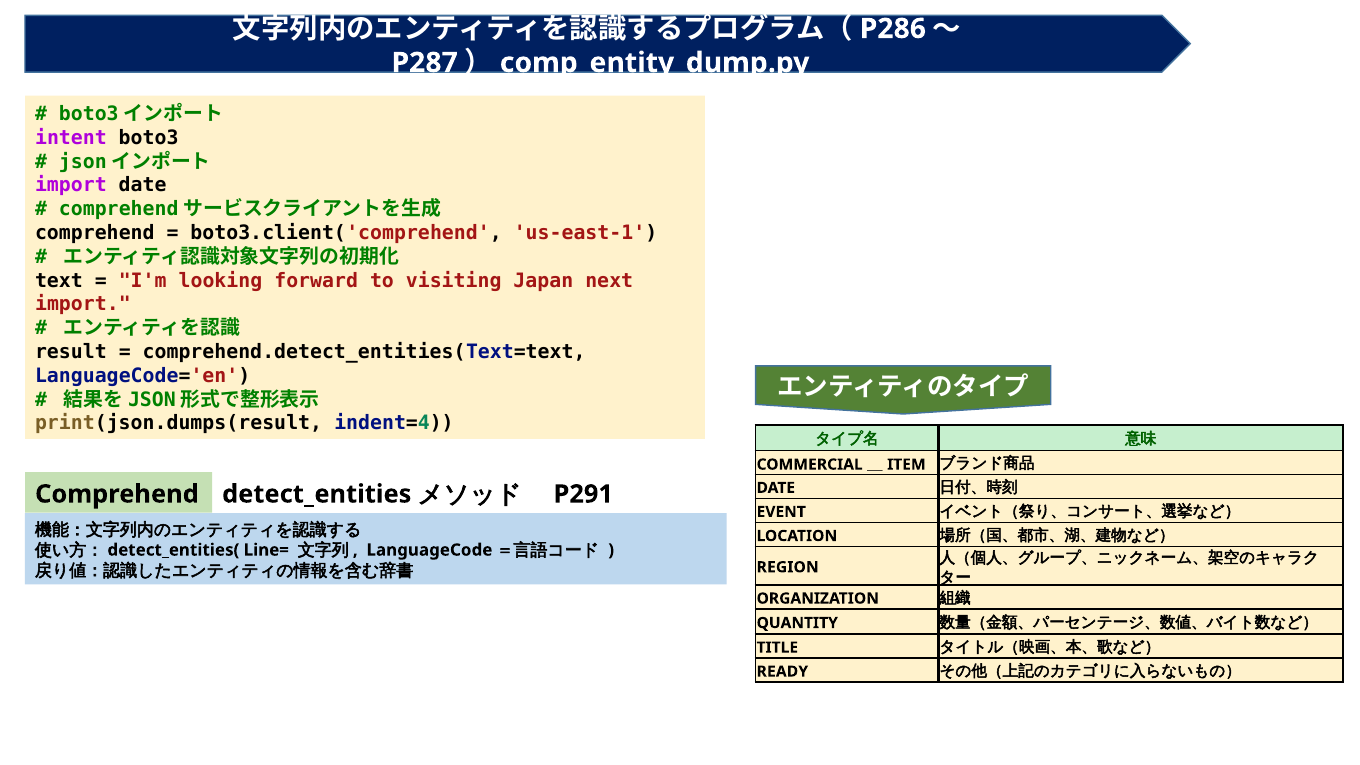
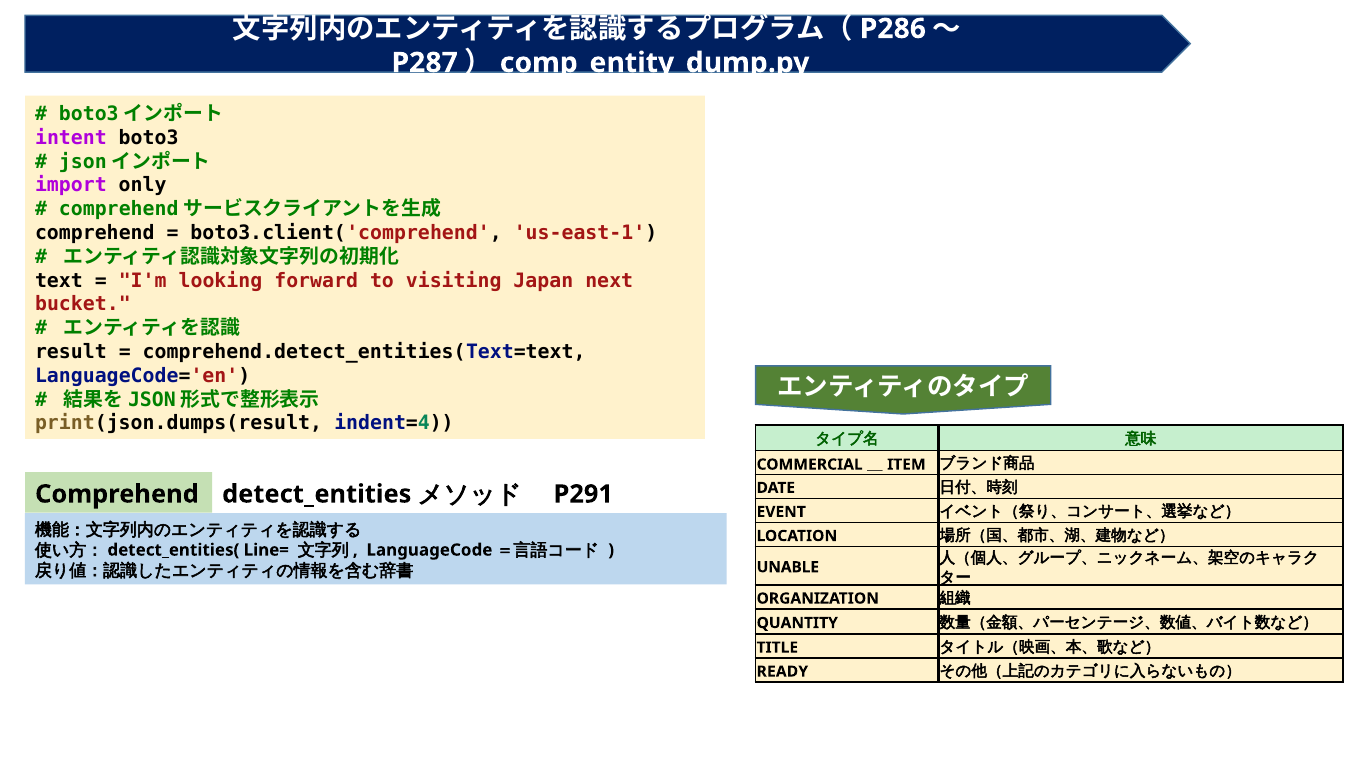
import date: date -> only
import at (83, 304): import -> bucket
REGION: REGION -> UNABLE
